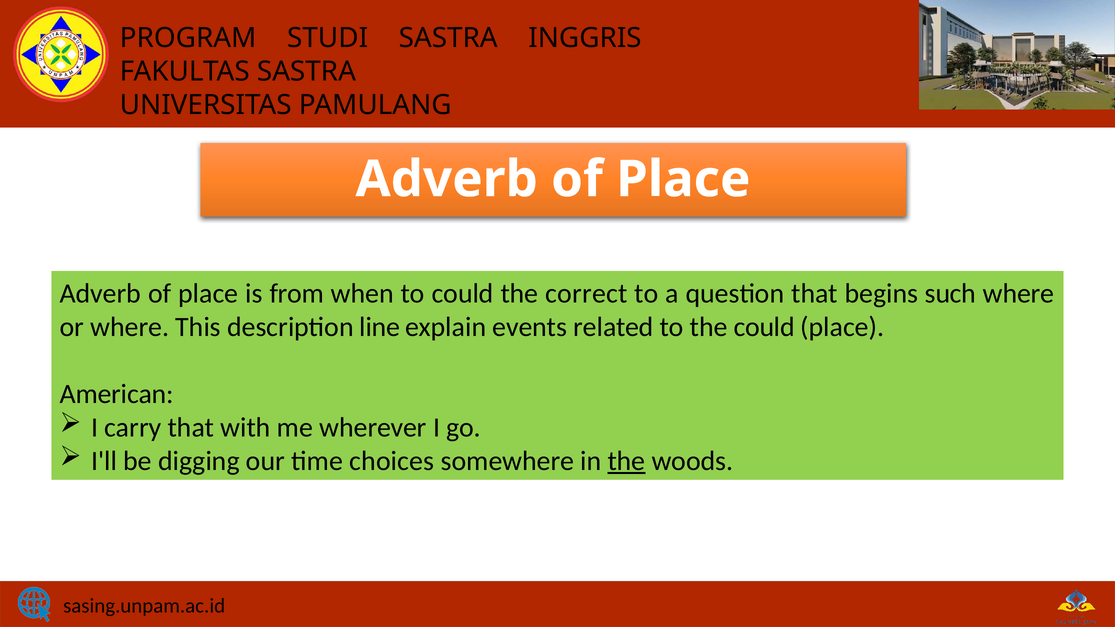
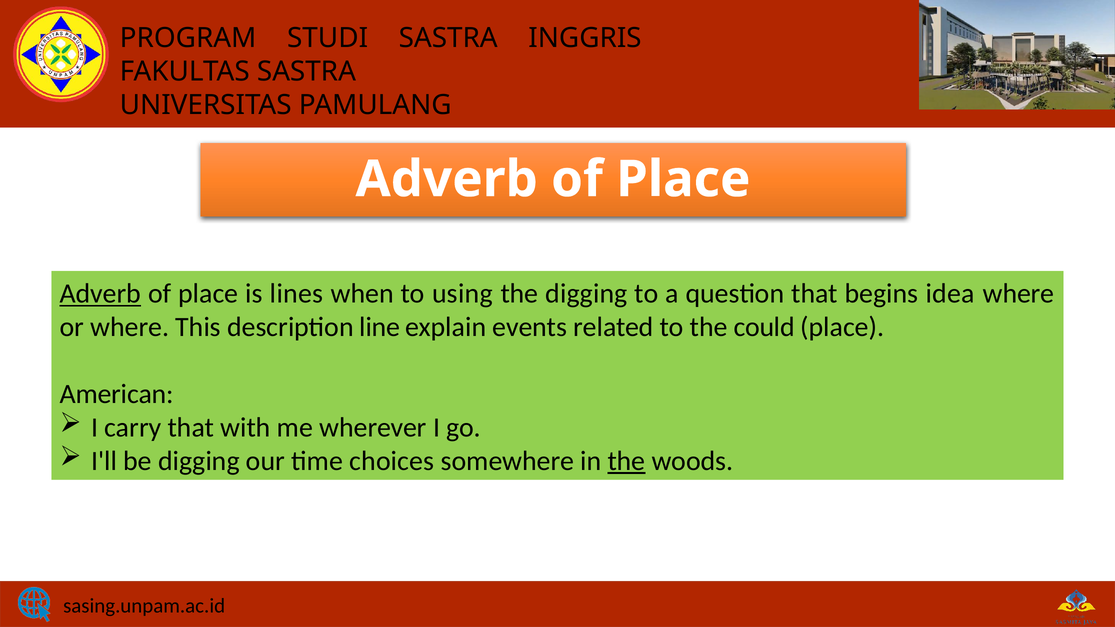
Adverb at (100, 294) underline: none -> present
from: from -> lines
to could: could -> using
the correct: correct -> digging
such: such -> idea
